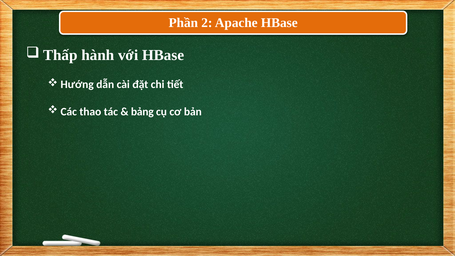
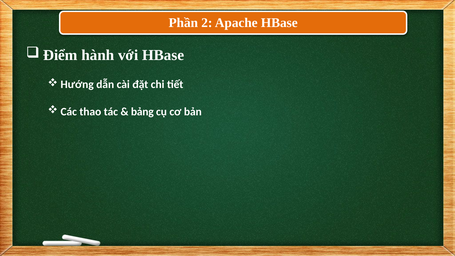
Thấp: Thấp -> Điểm
